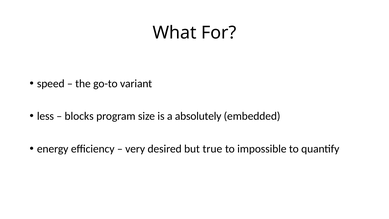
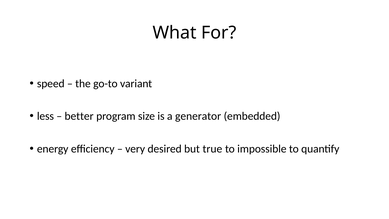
blocks: blocks -> better
absolutely: absolutely -> generator
